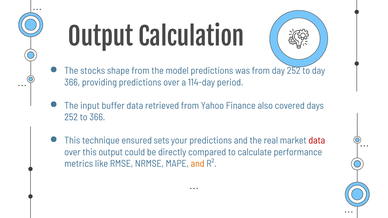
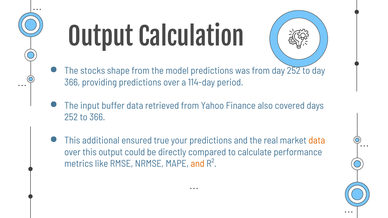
technique: technique -> additional
sets: sets -> true
data at (317, 141) colour: red -> orange
